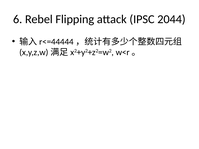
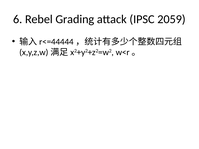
Flipping: Flipping -> Grading
2044: 2044 -> 2059
